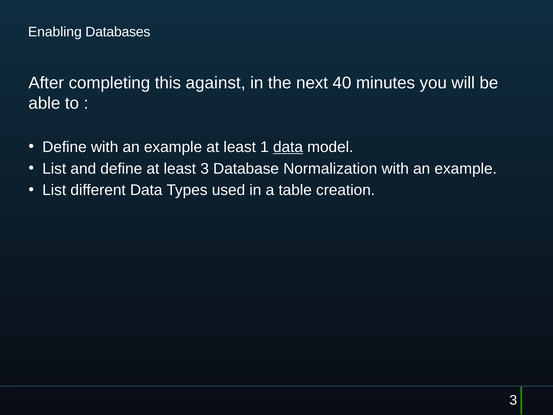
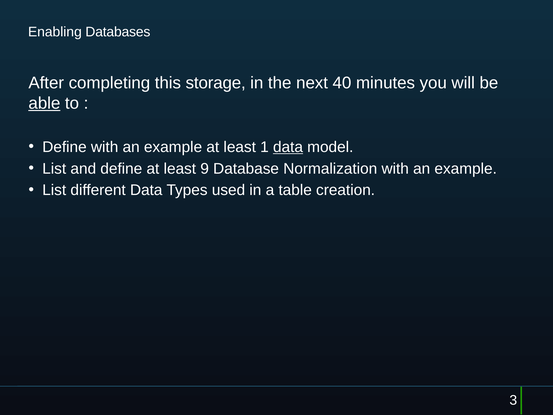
against: against -> storage
able underline: none -> present
least 3: 3 -> 9
